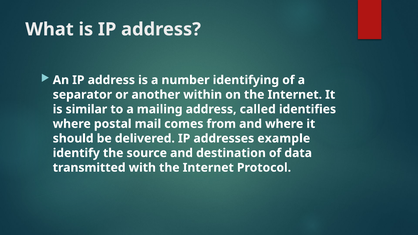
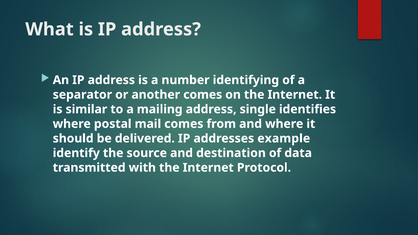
another within: within -> comes
called: called -> single
